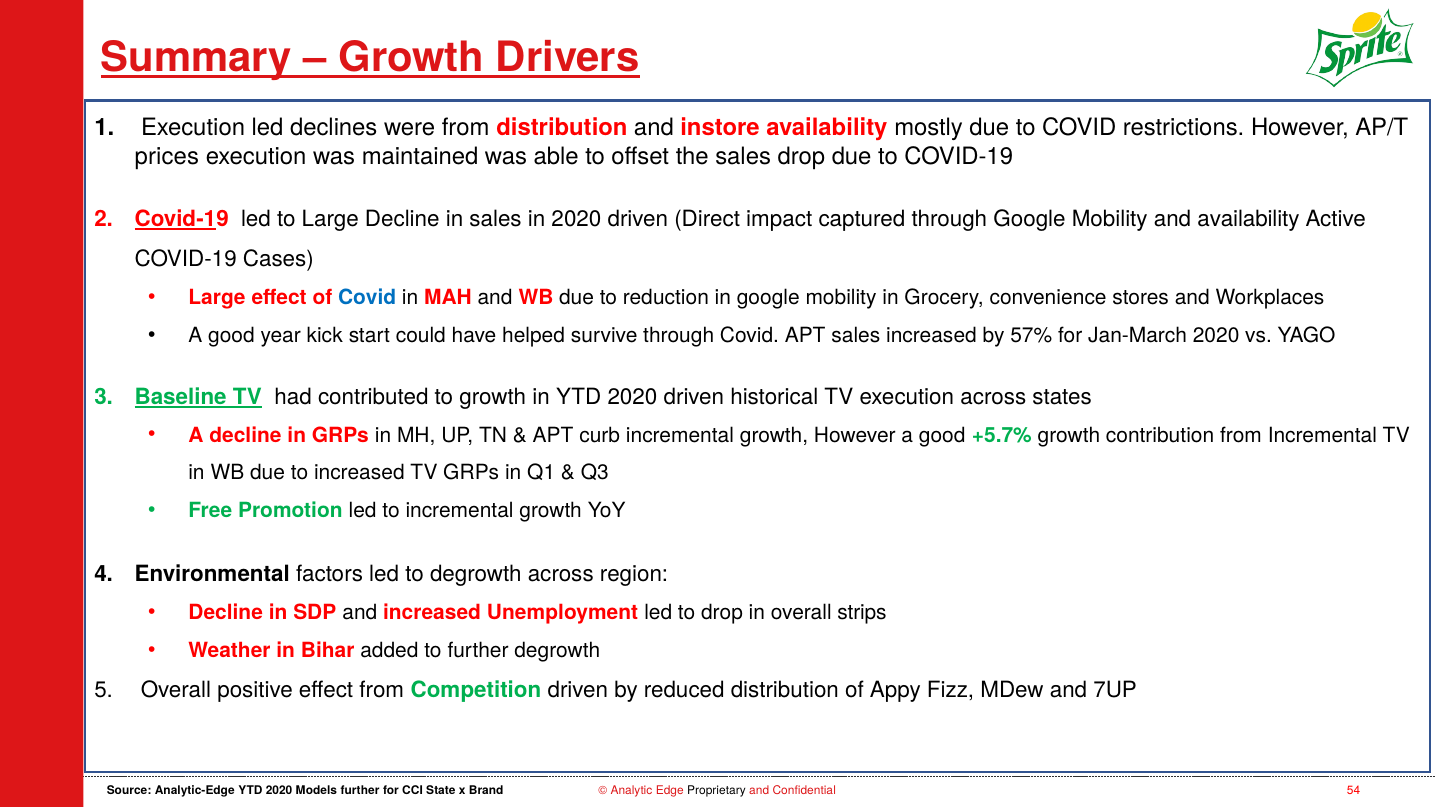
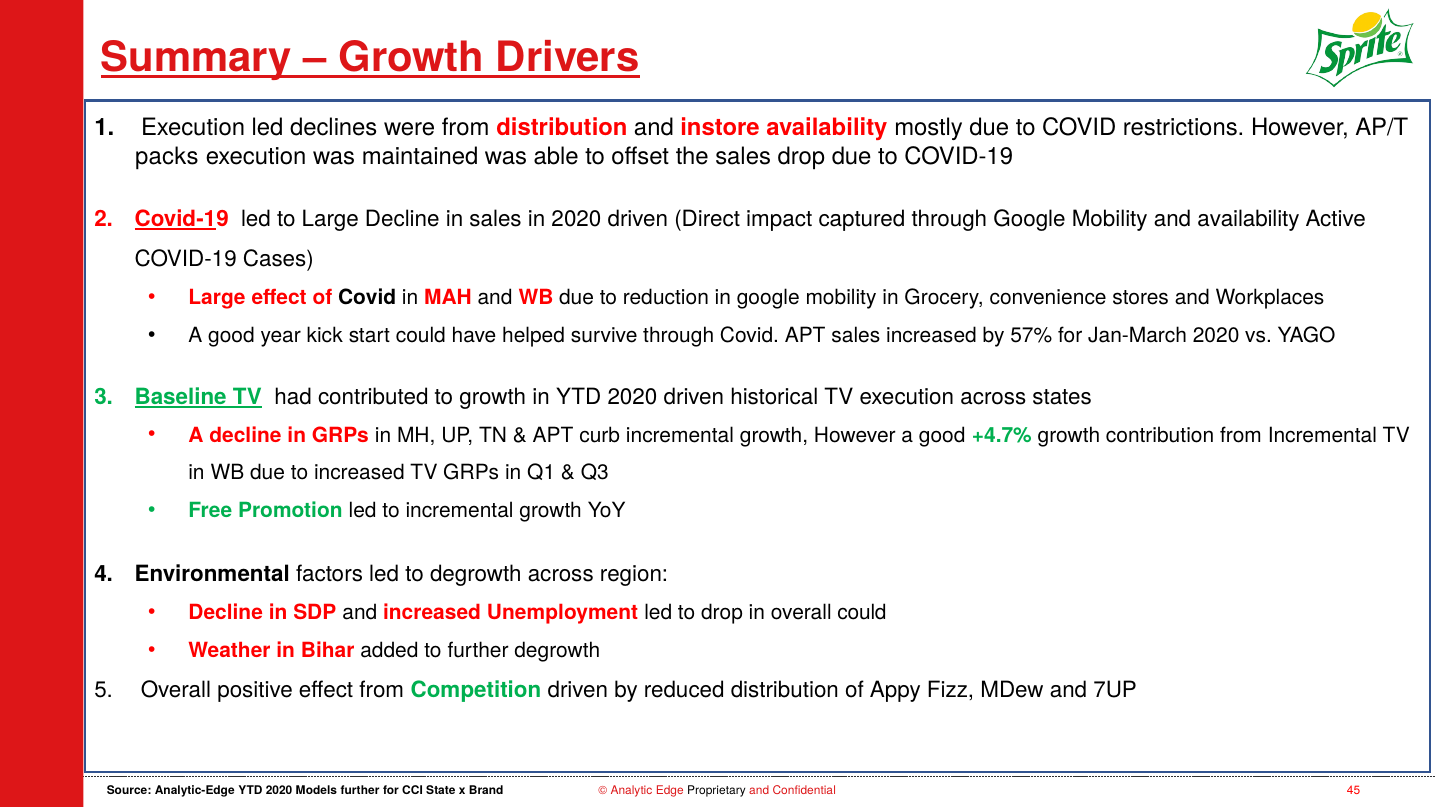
prices: prices -> packs
Covid at (367, 298) colour: blue -> black
+5.7%: +5.7% -> +4.7%
overall strips: strips -> could
54: 54 -> 45
